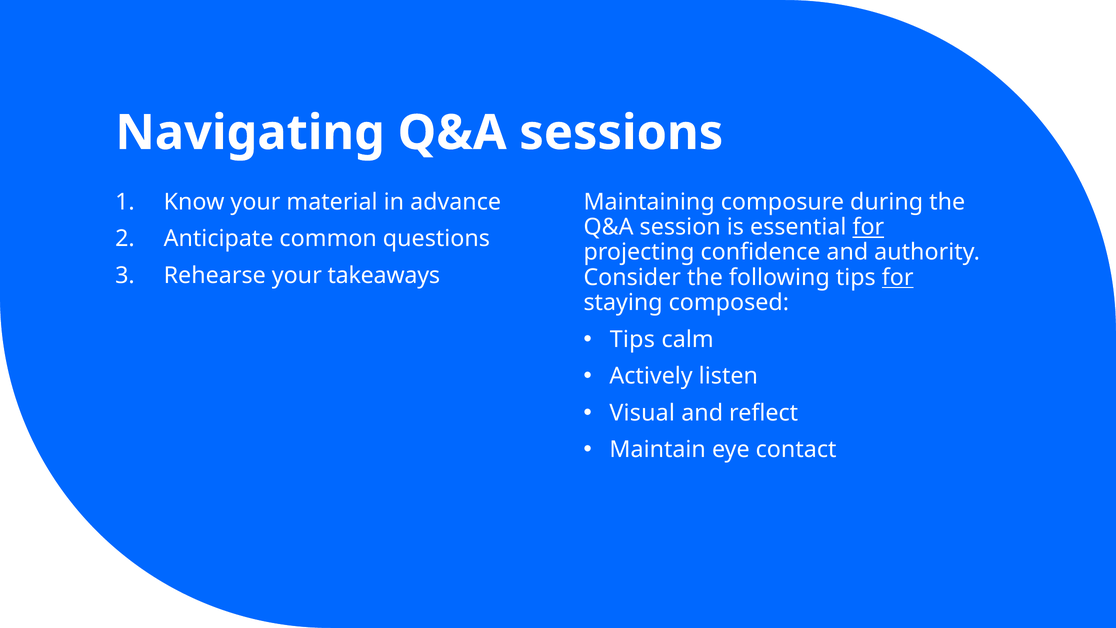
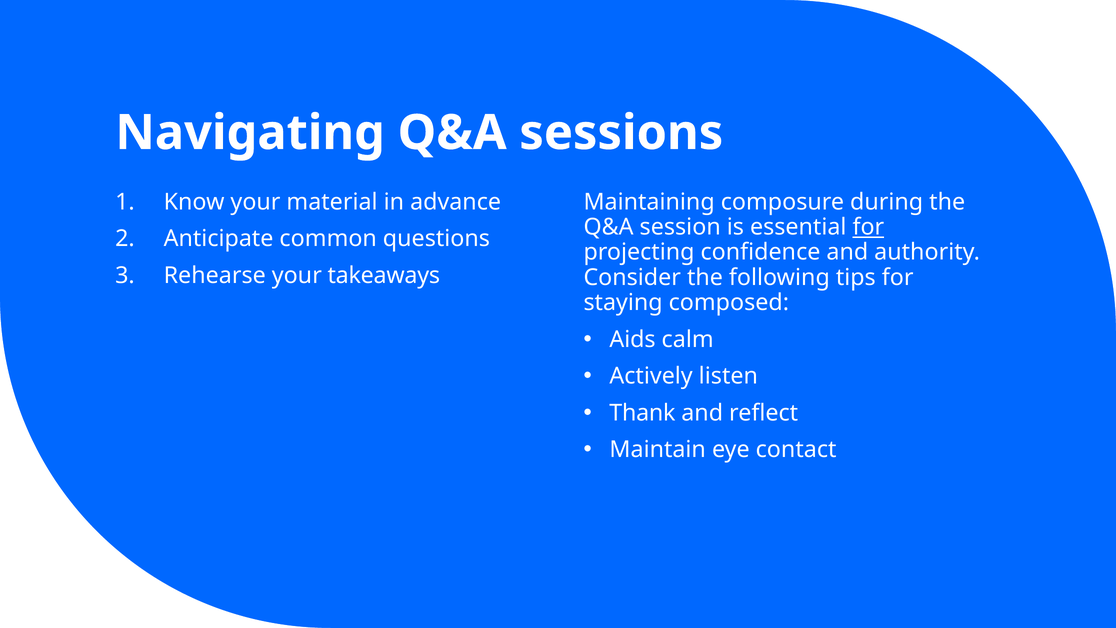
for at (898, 277) underline: present -> none
Tips at (632, 339): Tips -> Aids
Visual: Visual -> Thank
